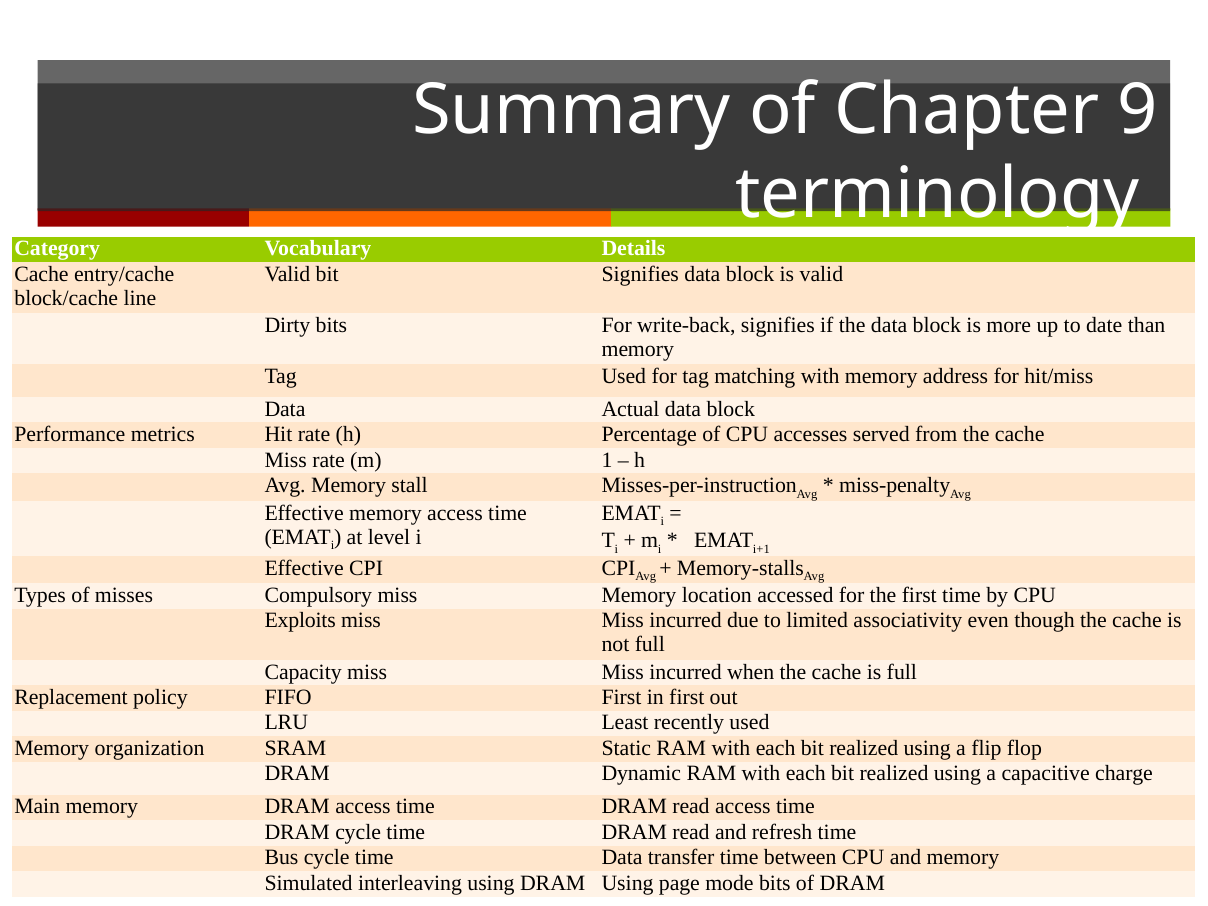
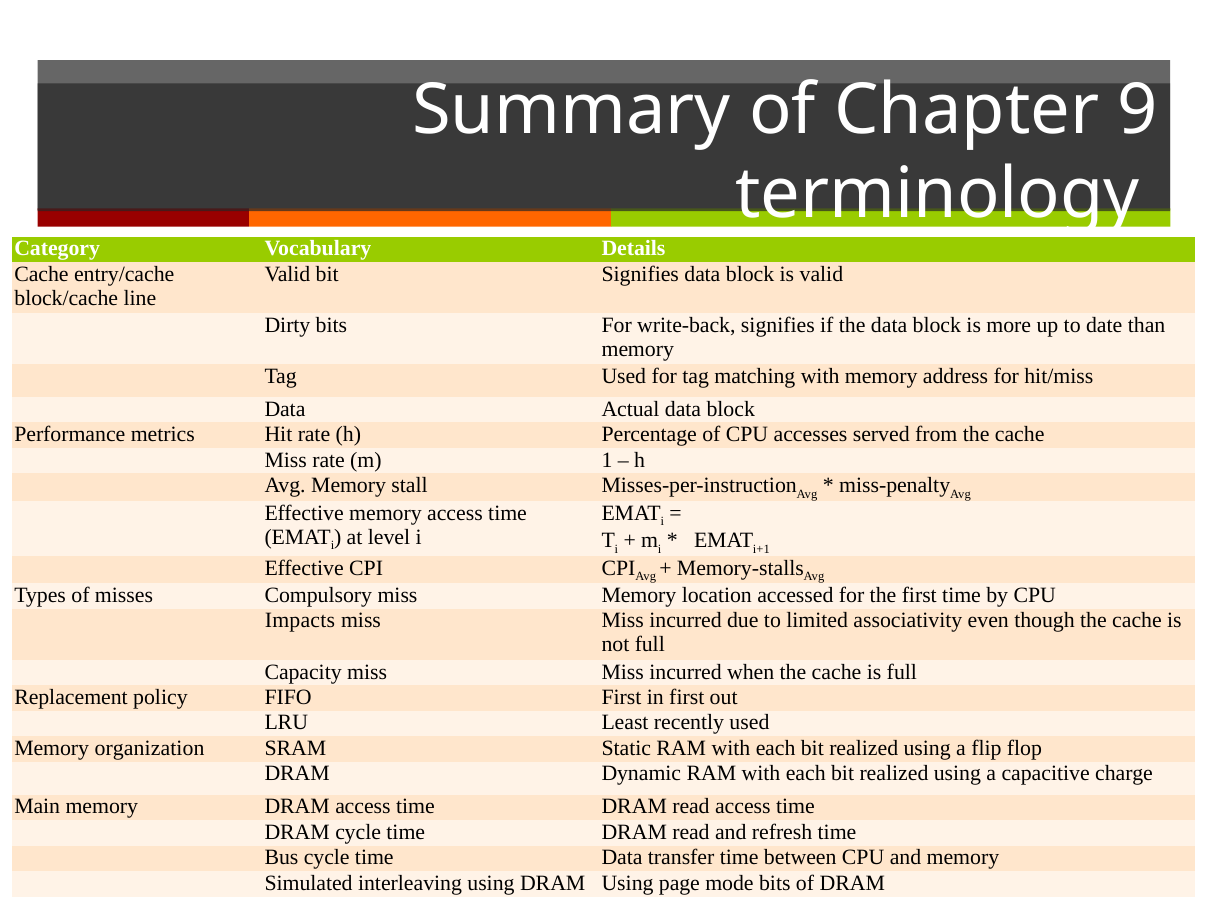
Exploits: Exploits -> Impacts
